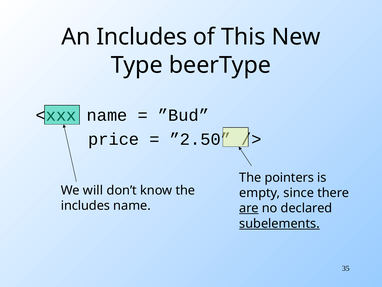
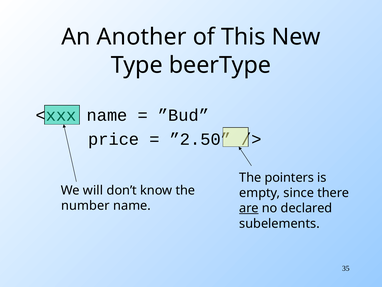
An Includes: Includes -> Another
includes at (85, 205): includes -> number
subelements underline: present -> none
